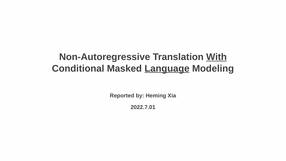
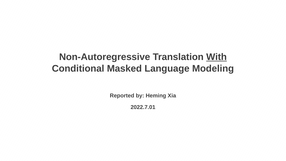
Language underline: present -> none
